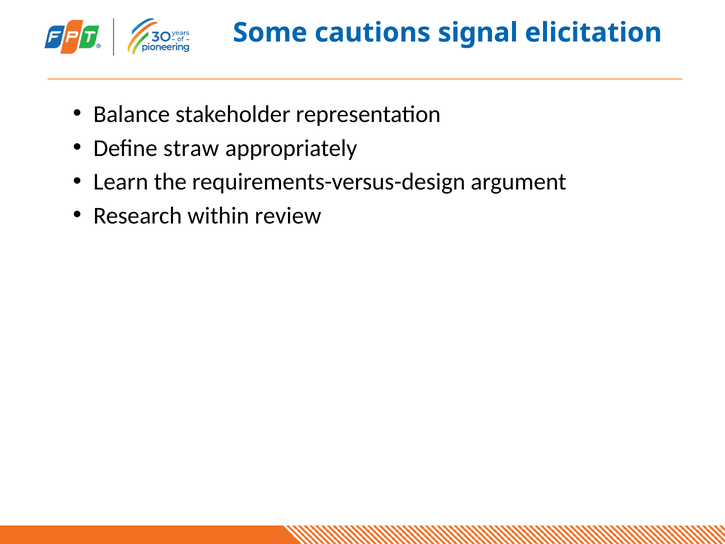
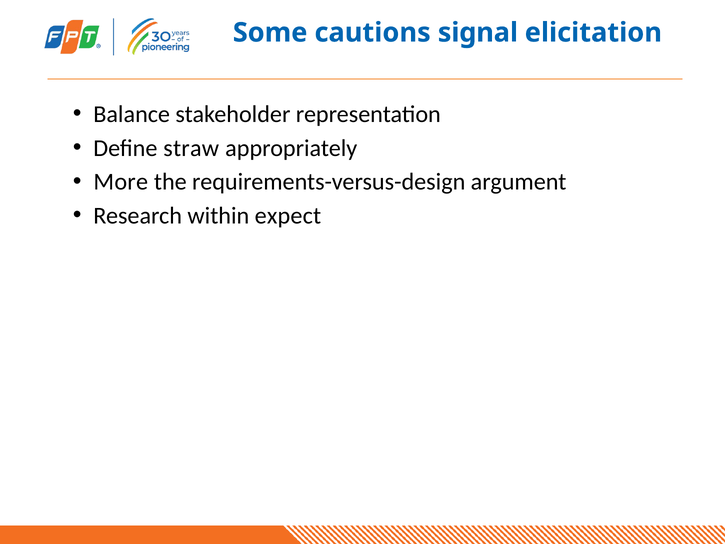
Learn: Learn -> More
review: review -> expect
